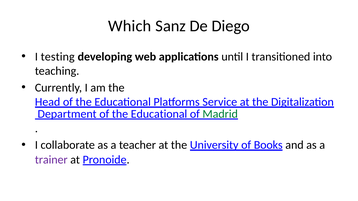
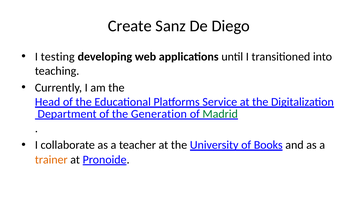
Which: Which -> Create
Department of the Educational: Educational -> Generation
trainer colour: purple -> orange
